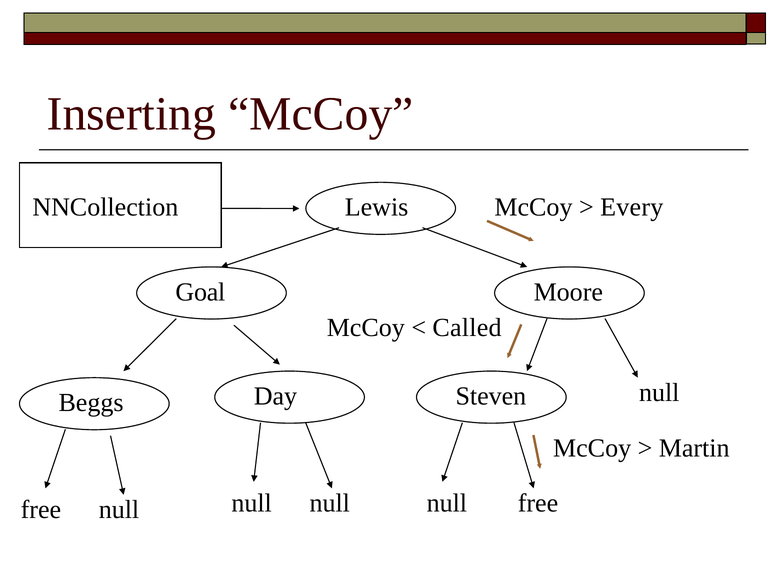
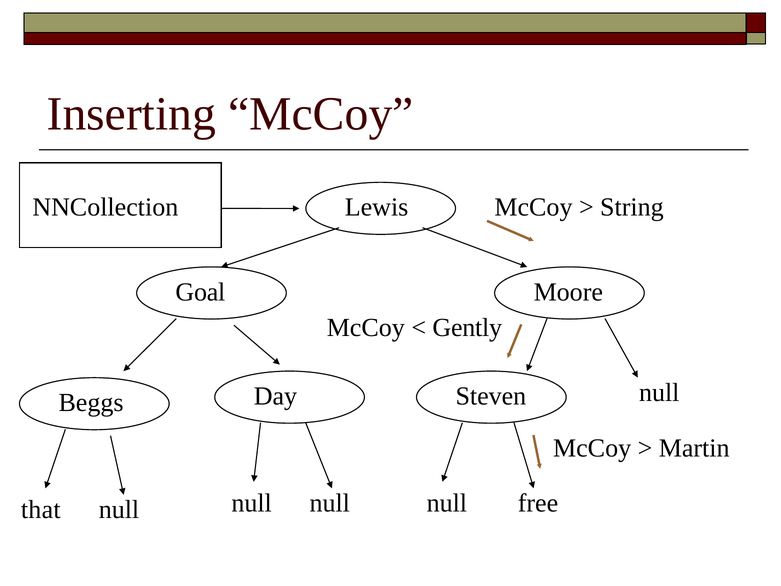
Every: Every -> String
Called: Called -> Gently
free at (41, 510): free -> that
